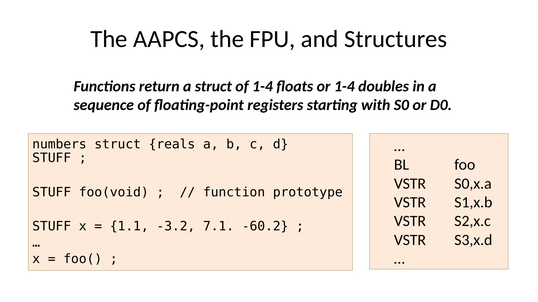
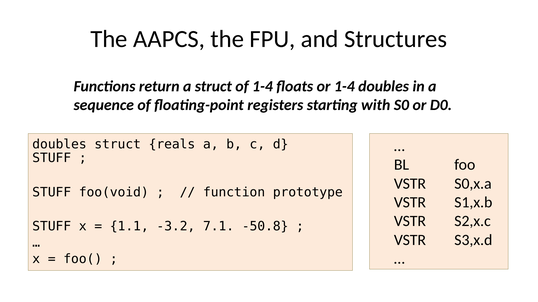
numbers at (59, 144): numbers -> doubles
-60.2: -60.2 -> -50.8
